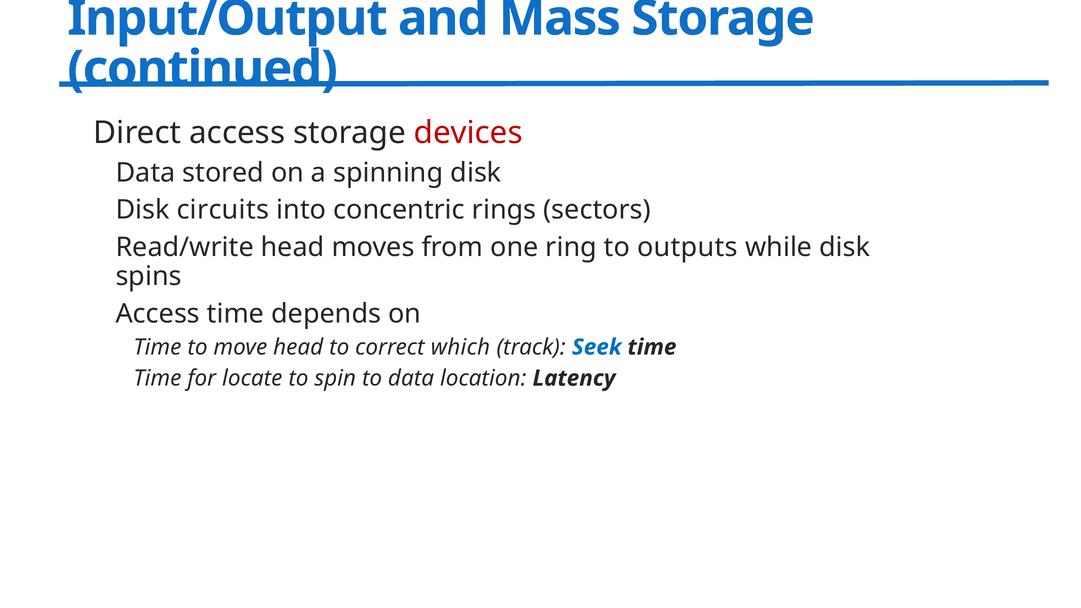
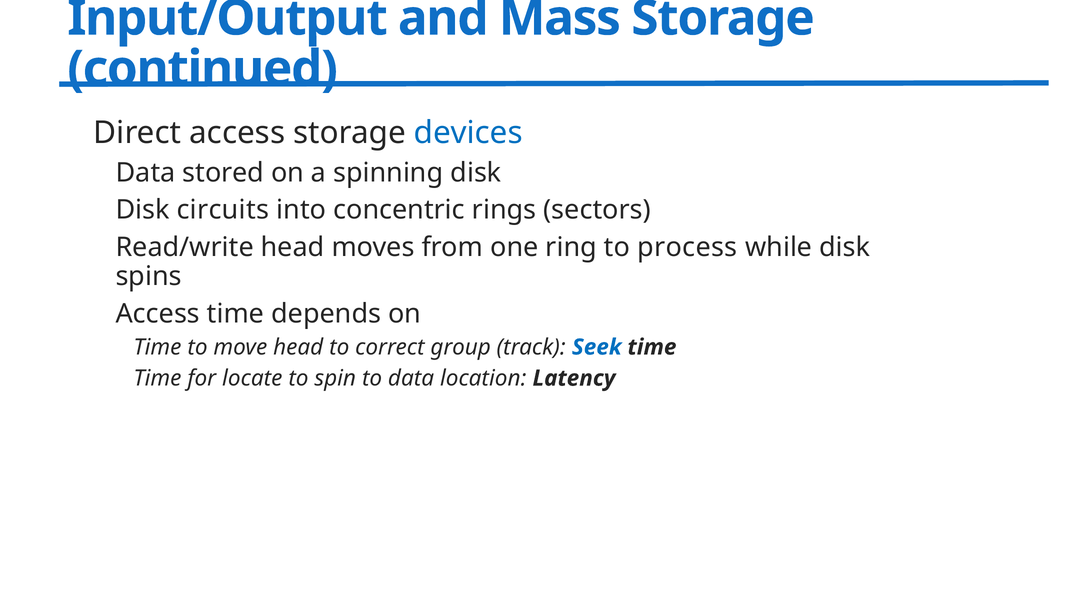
devices colour: red -> blue
outputs: outputs -> process
which: which -> group
